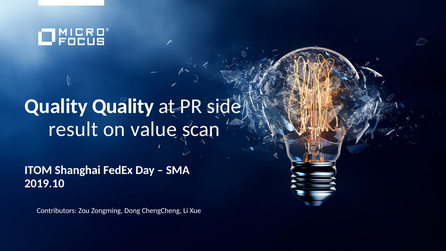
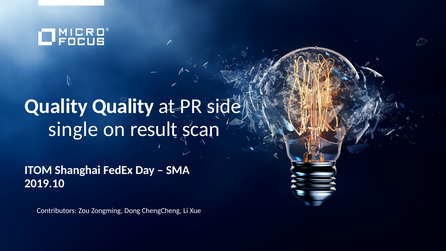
result: result -> single
value: value -> result
